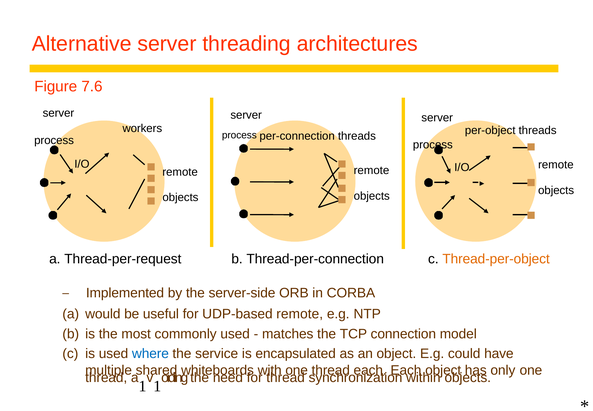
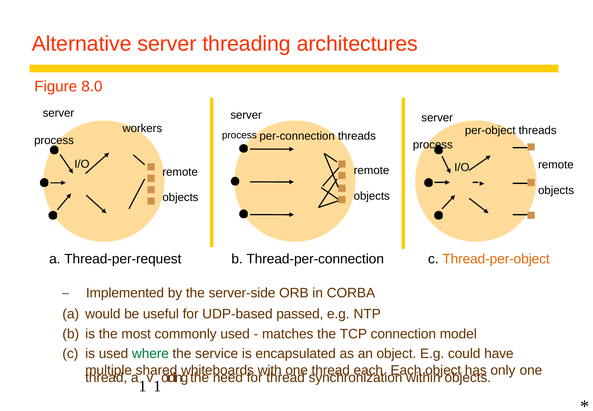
7.6: 7.6 -> 8.0
UDP-based remote: remote -> passed
where colour: blue -> green
